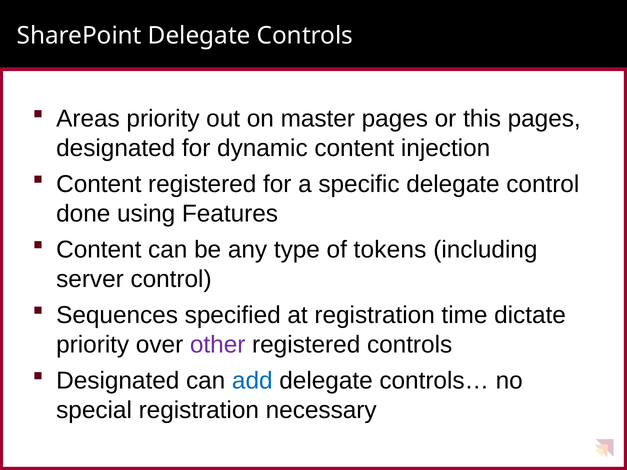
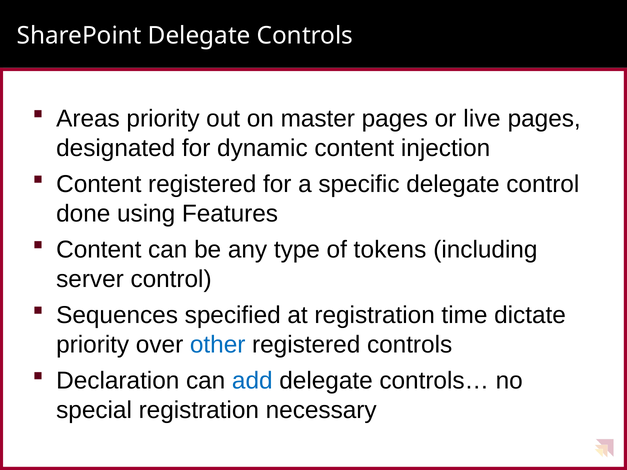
this: this -> live
other colour: purple -> blue
Designated at (118, 381): Designated -> Declaration
